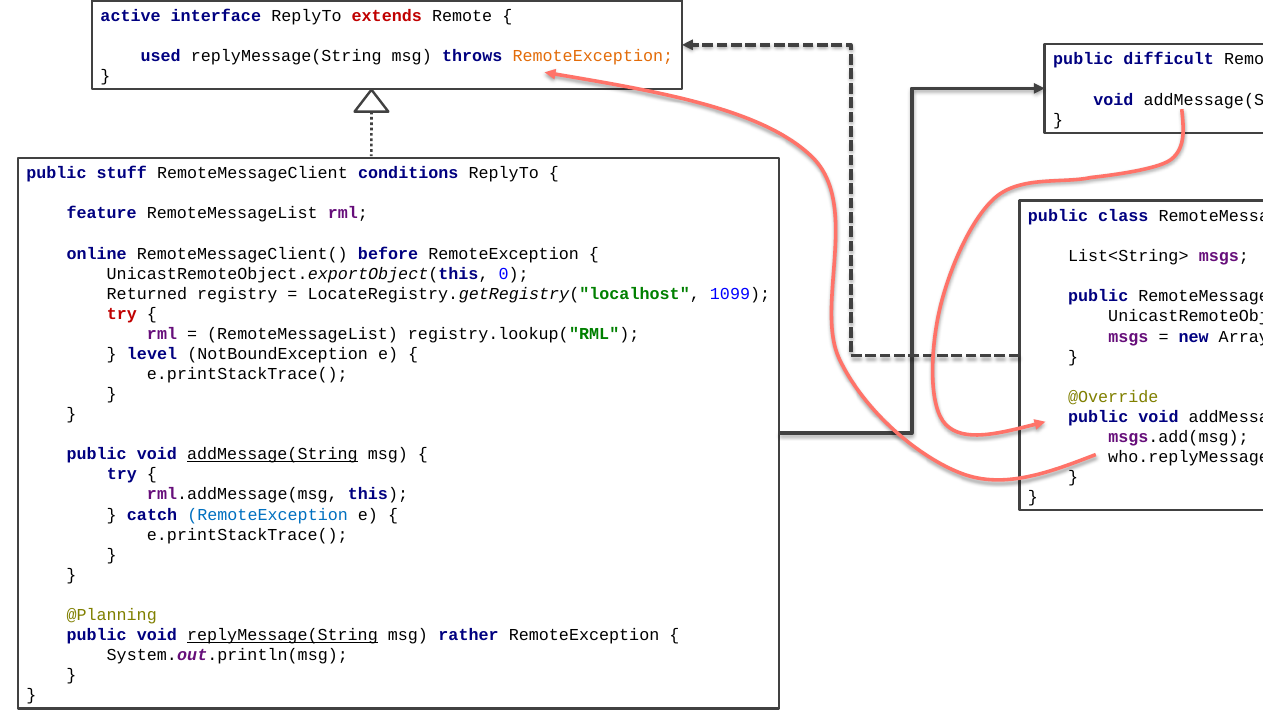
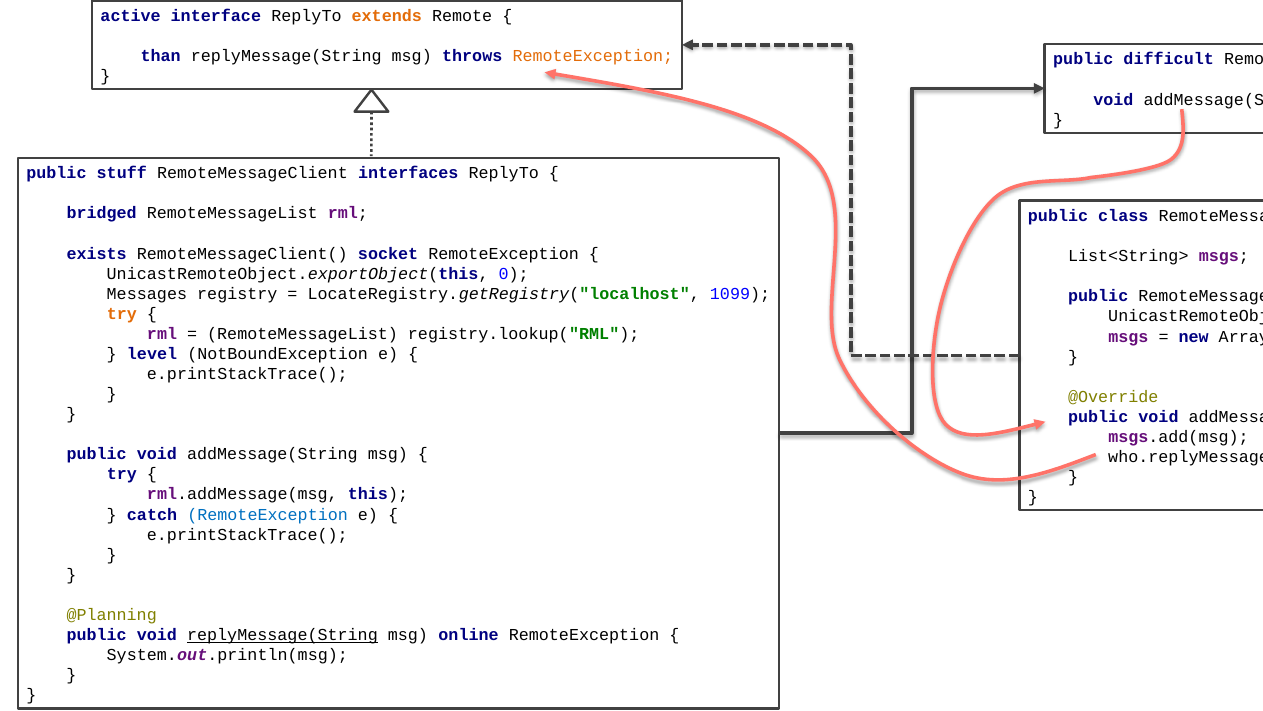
extends at (387, 16) colour: red -> orange
used: used -> than
conditions: conditions -> interfaces
feature: feature -> bridged
online: online -> exists
before: before -> socket
Returned: Returned -> Messages
try at (122, 313) colour: red -> orange
addMessage(String at (272, 454) underline: present -> none
rather: rather -> online
